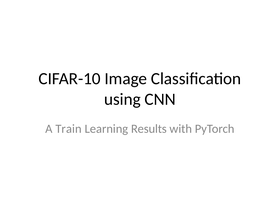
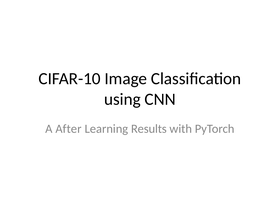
Train: Train -> After
